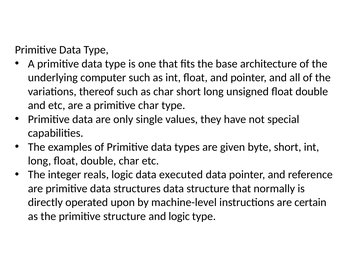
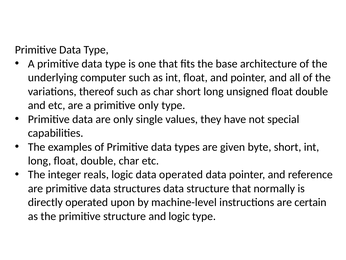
primitive char: char -> only
data executed: executed -> operated
